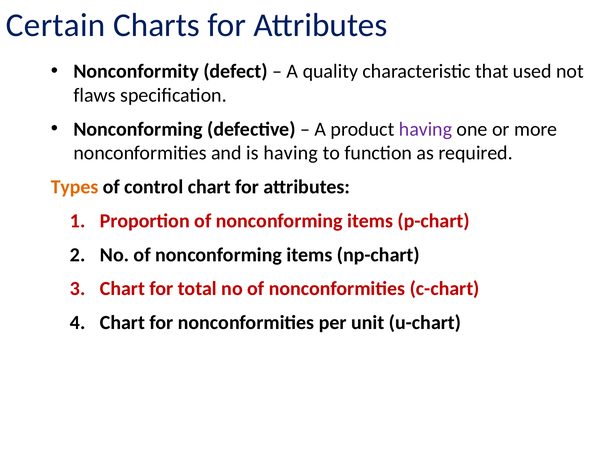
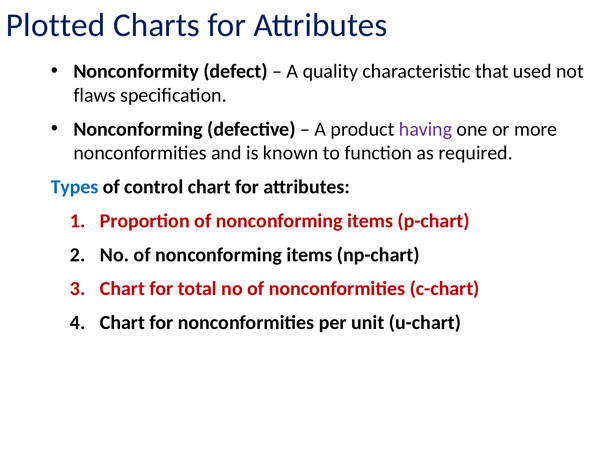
Certain: Certain -> Plotted
is having: having -> known
Types colour: orange -> blue
